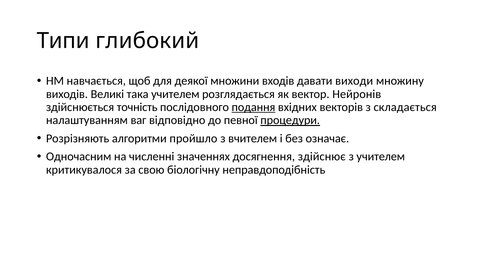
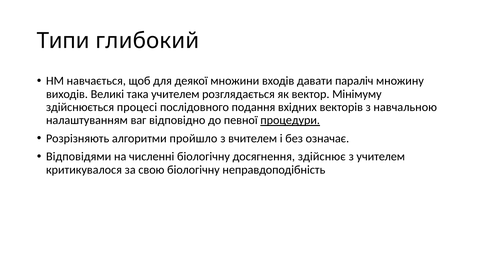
виходи: виходи -> параліч
Нейронів: Нейронів -> Мінімуму
точність: точність -> процесі
подання underline: present -> none
складається: складається -> навчальною
Одночасним: Одночасним -> Відповідями
численні значеннях: значеннях -> біологічну
